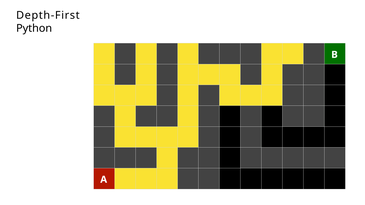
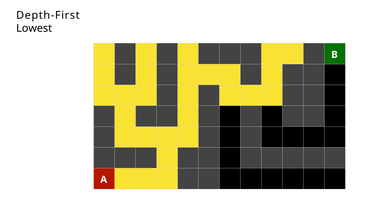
Python: Python -> Lowest
